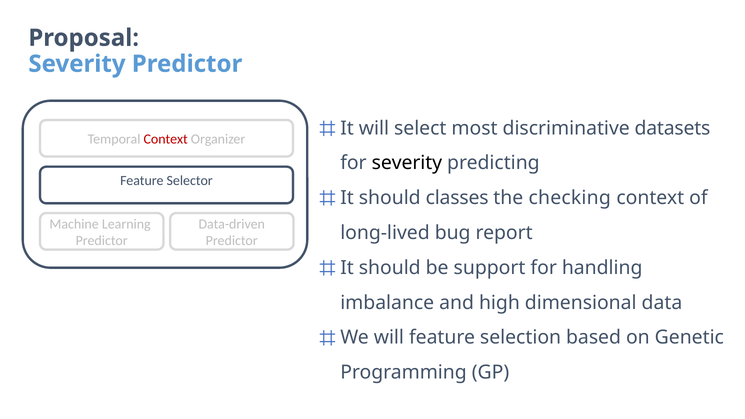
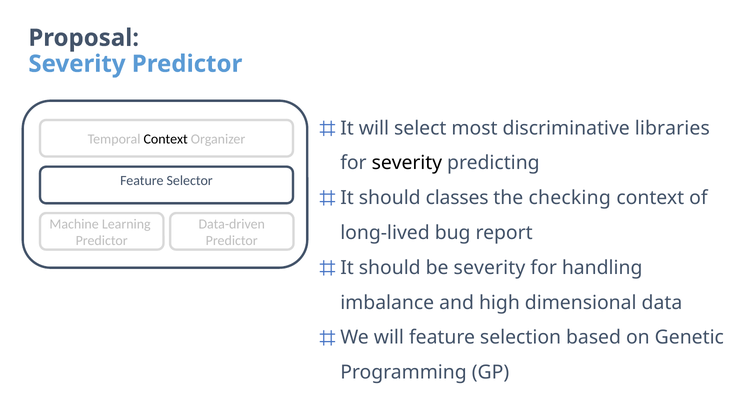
datasets: datasets -> libraries
Context at (166, 139) colour: red -> black
be support: support -> severity
